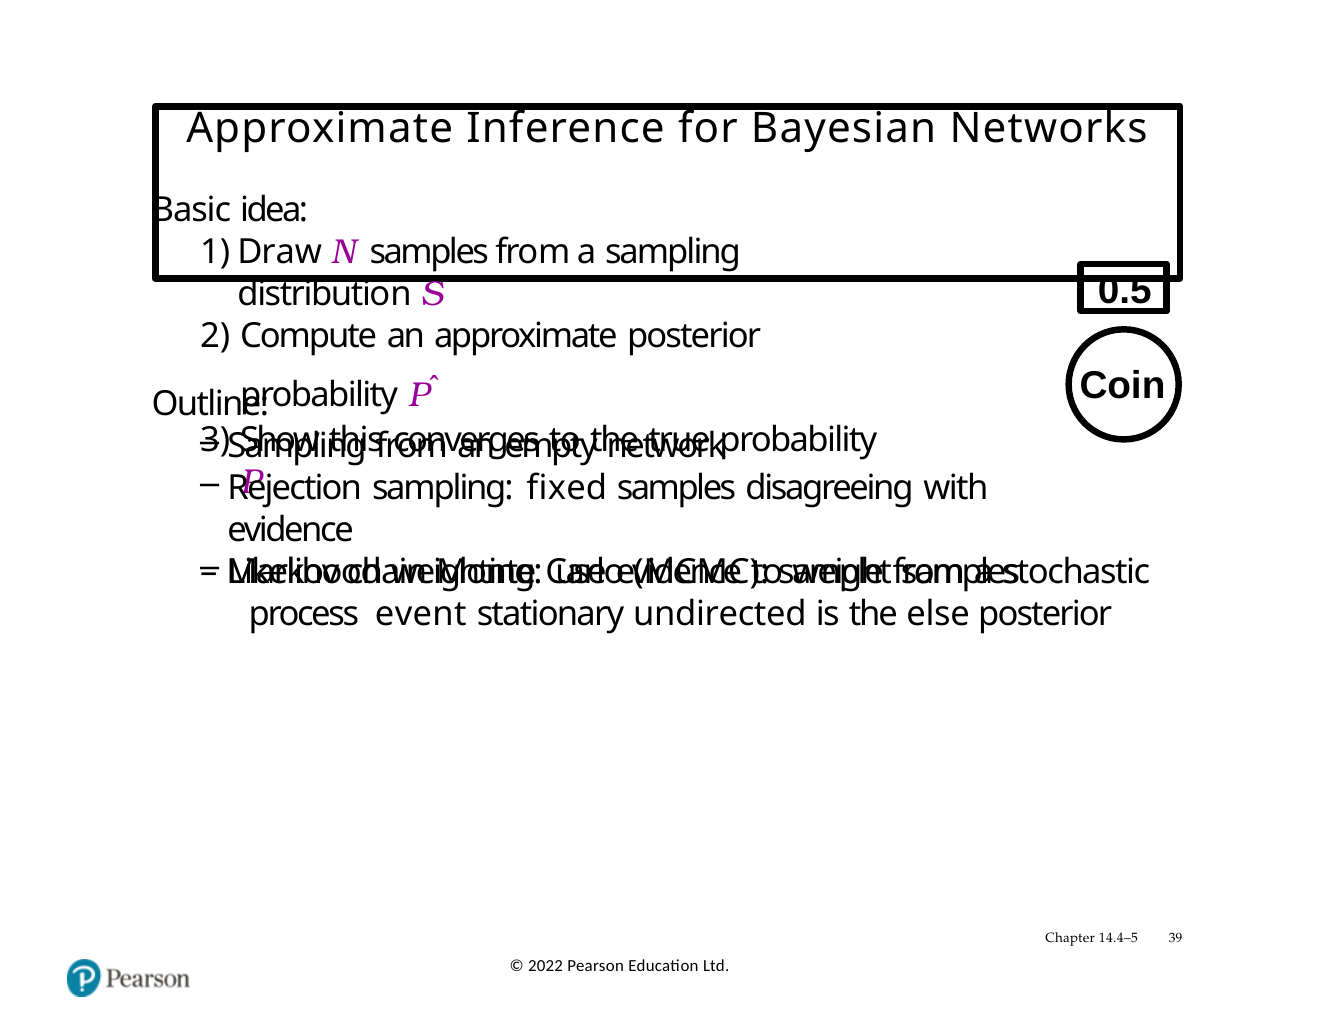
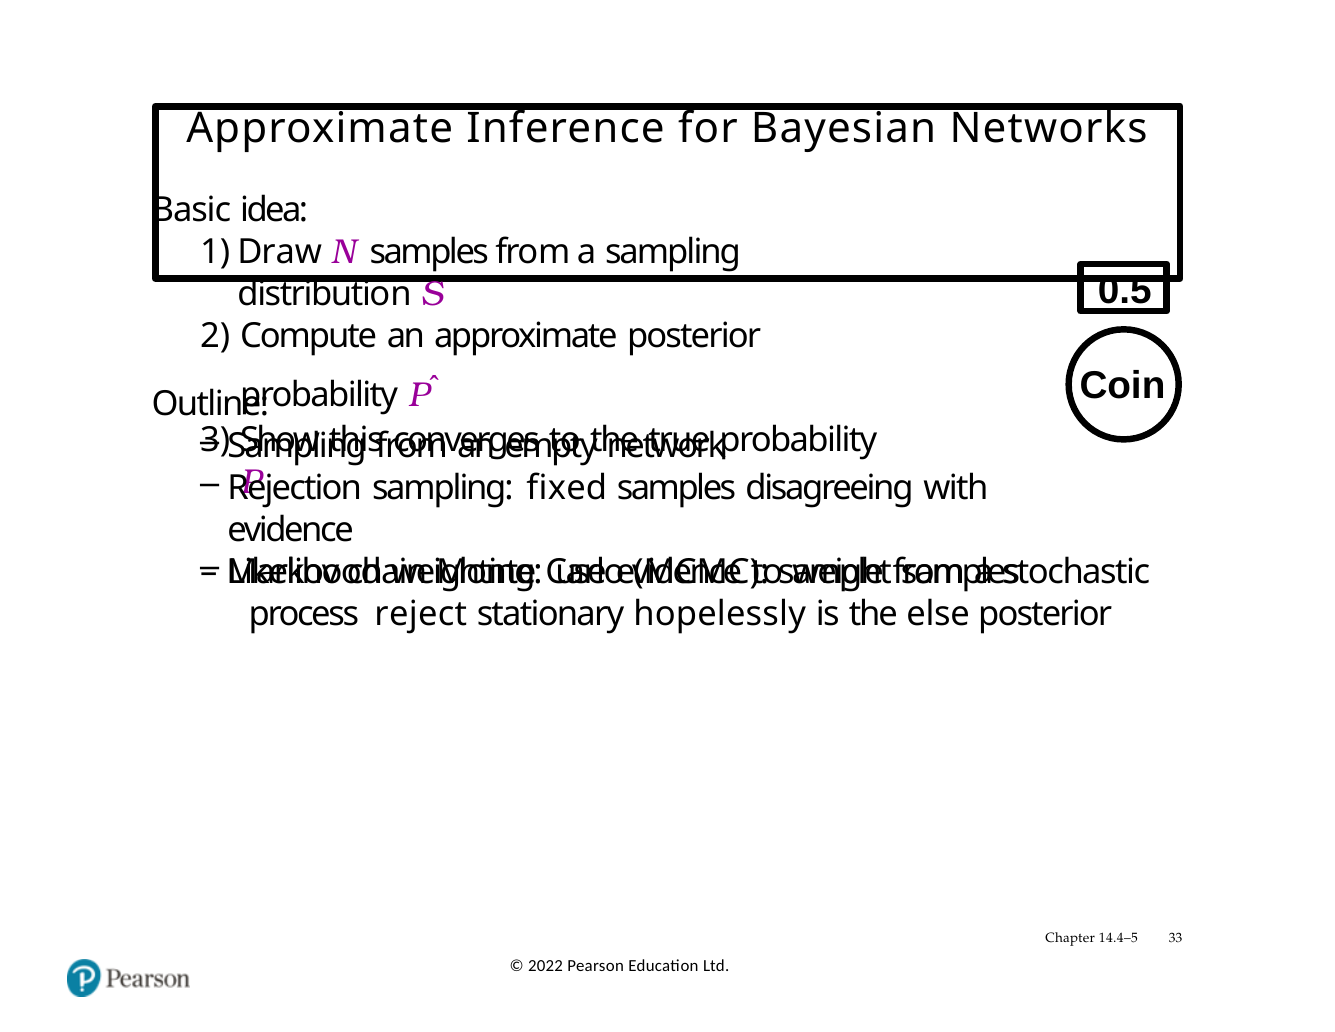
event: event -> reject
undirected: undirected -> hopelessly
39: 39 -> 33
